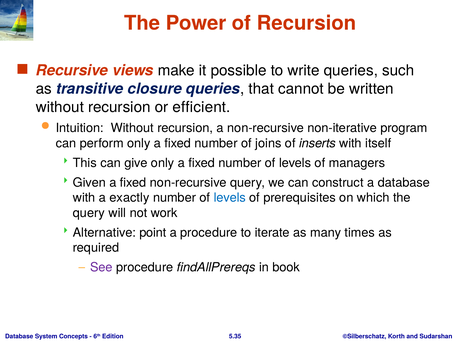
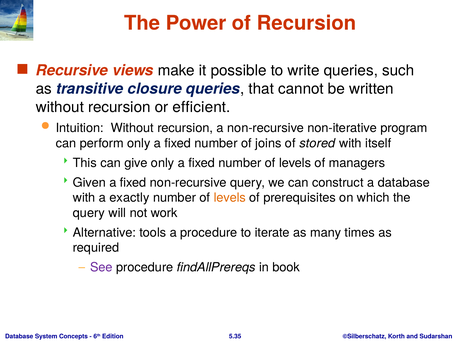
inserts: inserts -> stored
levels at (230, 198) colour: blue -> orange
point: point -> tools
